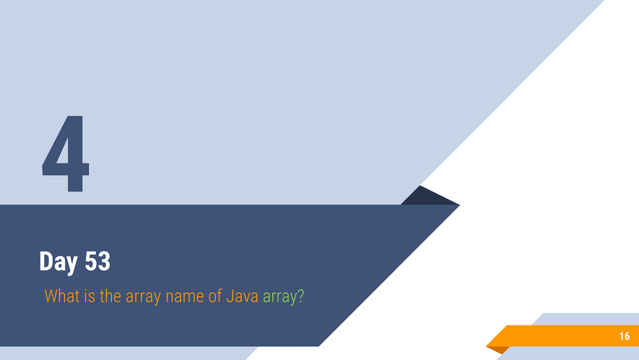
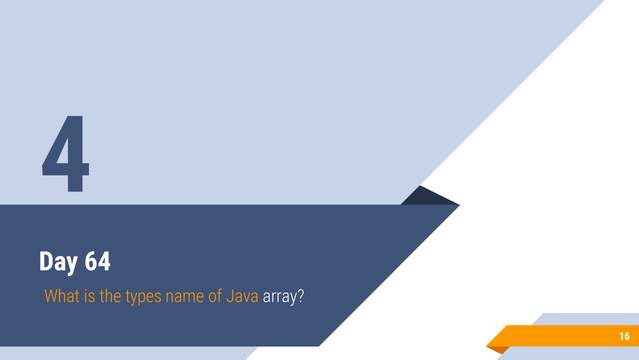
53: 53 -> 64
the array: array -> types
array at (284, 296) colour: light green -> white
